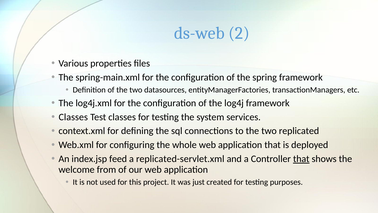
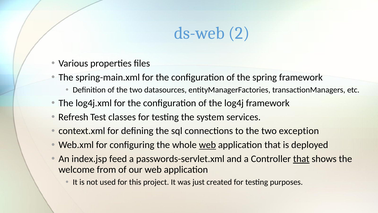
Classes at (73, 117): Classes -> Refresh
replicated: replicated -> exception
web at (207, 145) underline: none -> present
replicated-servlet.xml: replicated-servlet.xml -> passwords-servlet.xml
